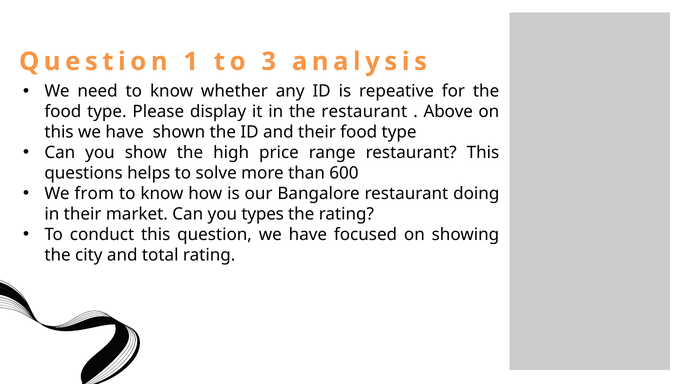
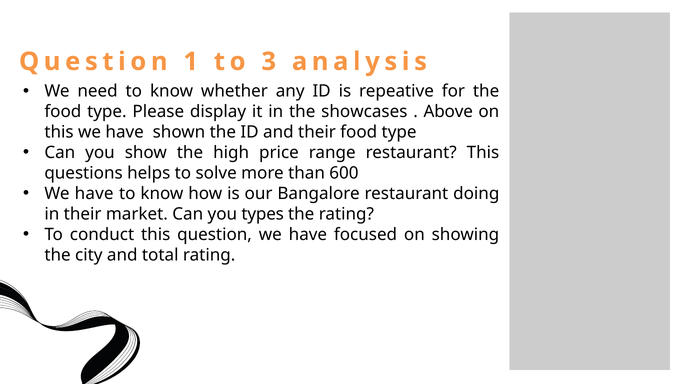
the restaurant: restaurant -> showcases
from at (94, 194): from -> have
